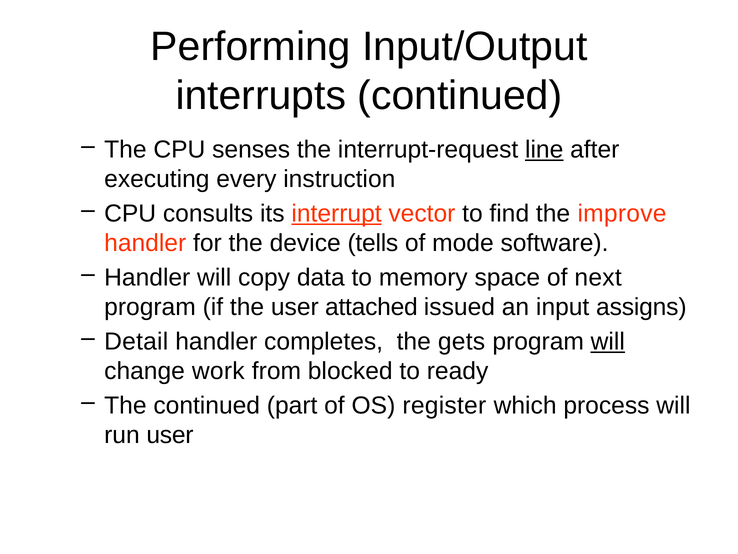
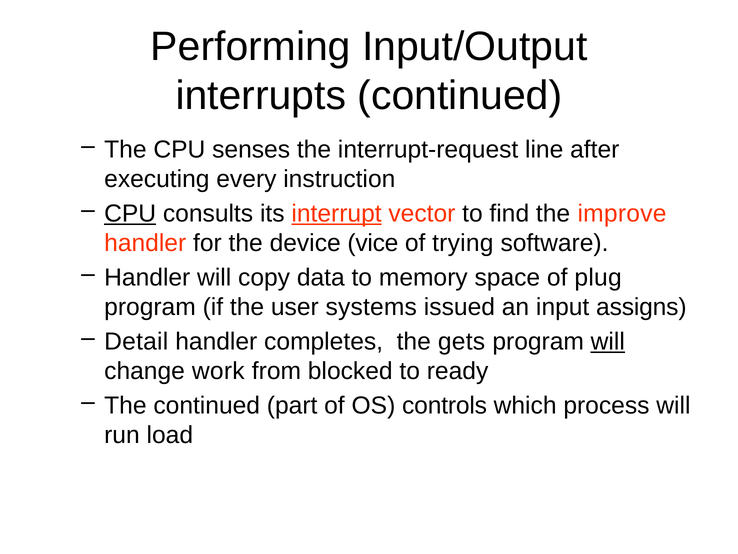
line underline: present -> none
CPU at (130, 213) underline: none -> present
tells: tells -> vice
mode: mode -> trying
next: next -> plug
attached: attached -> systems
register: register -> controls
run user: user -> load
